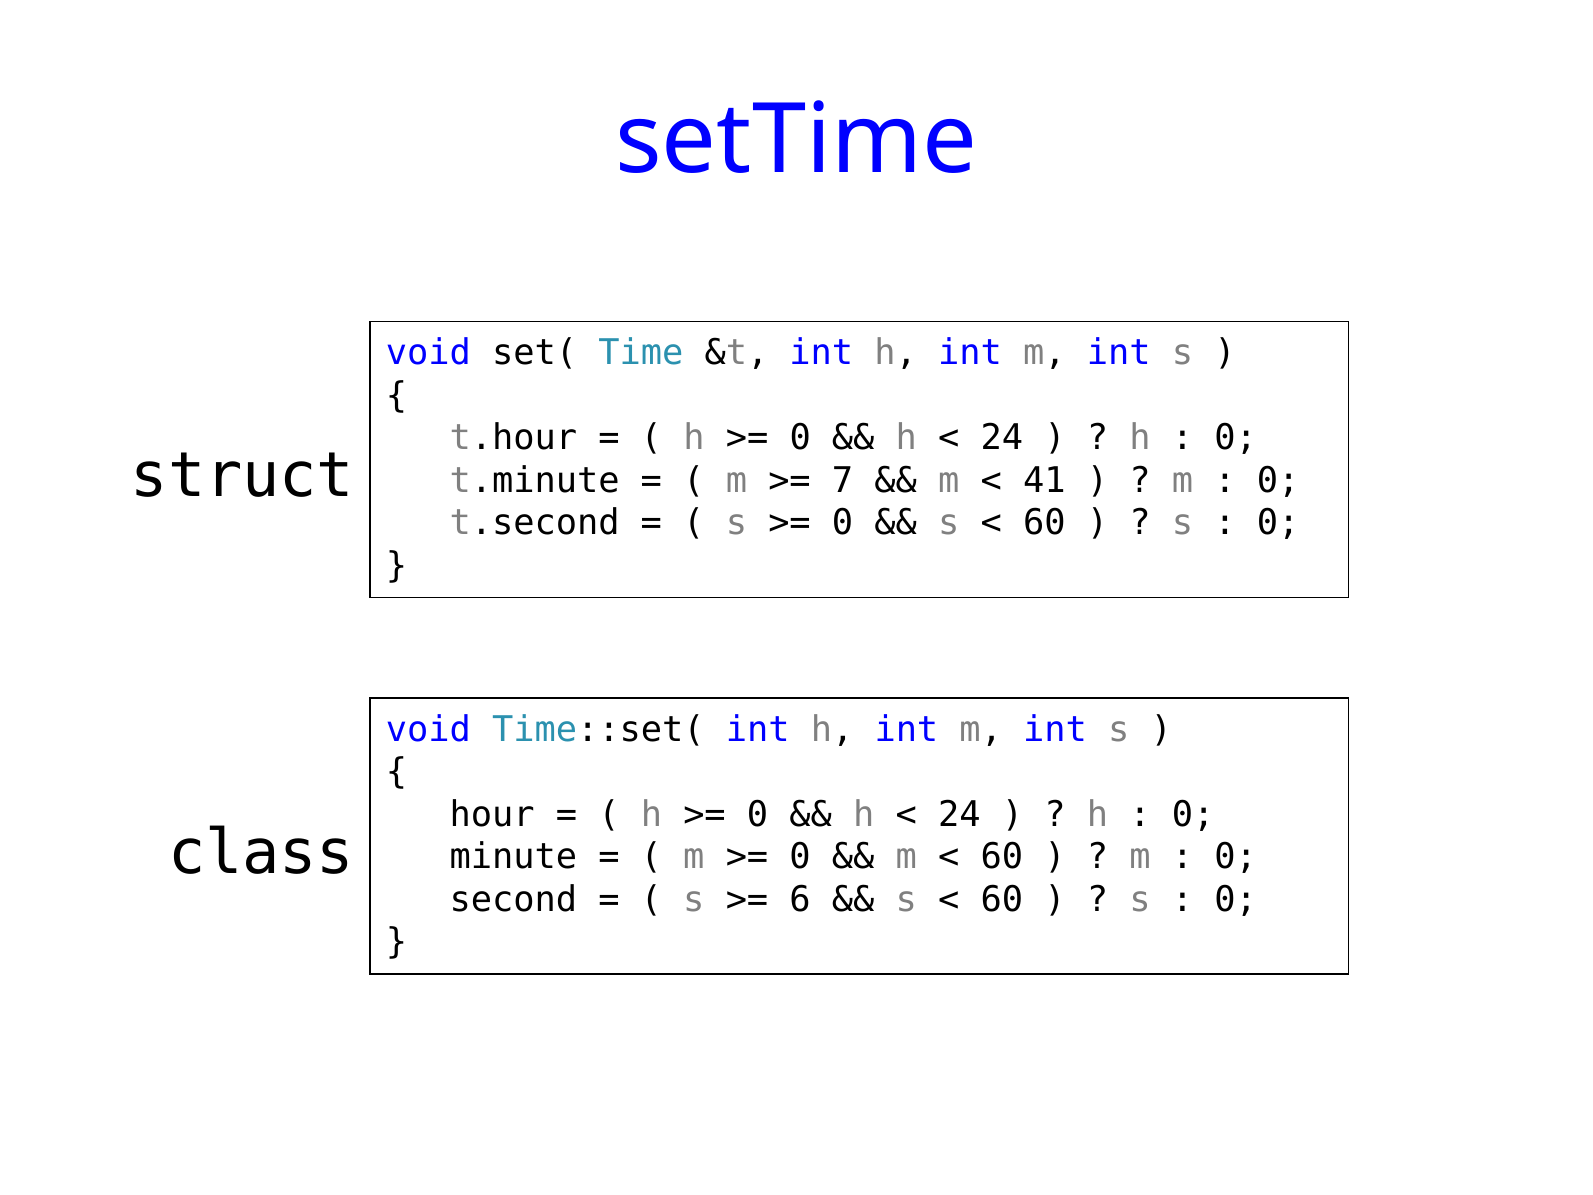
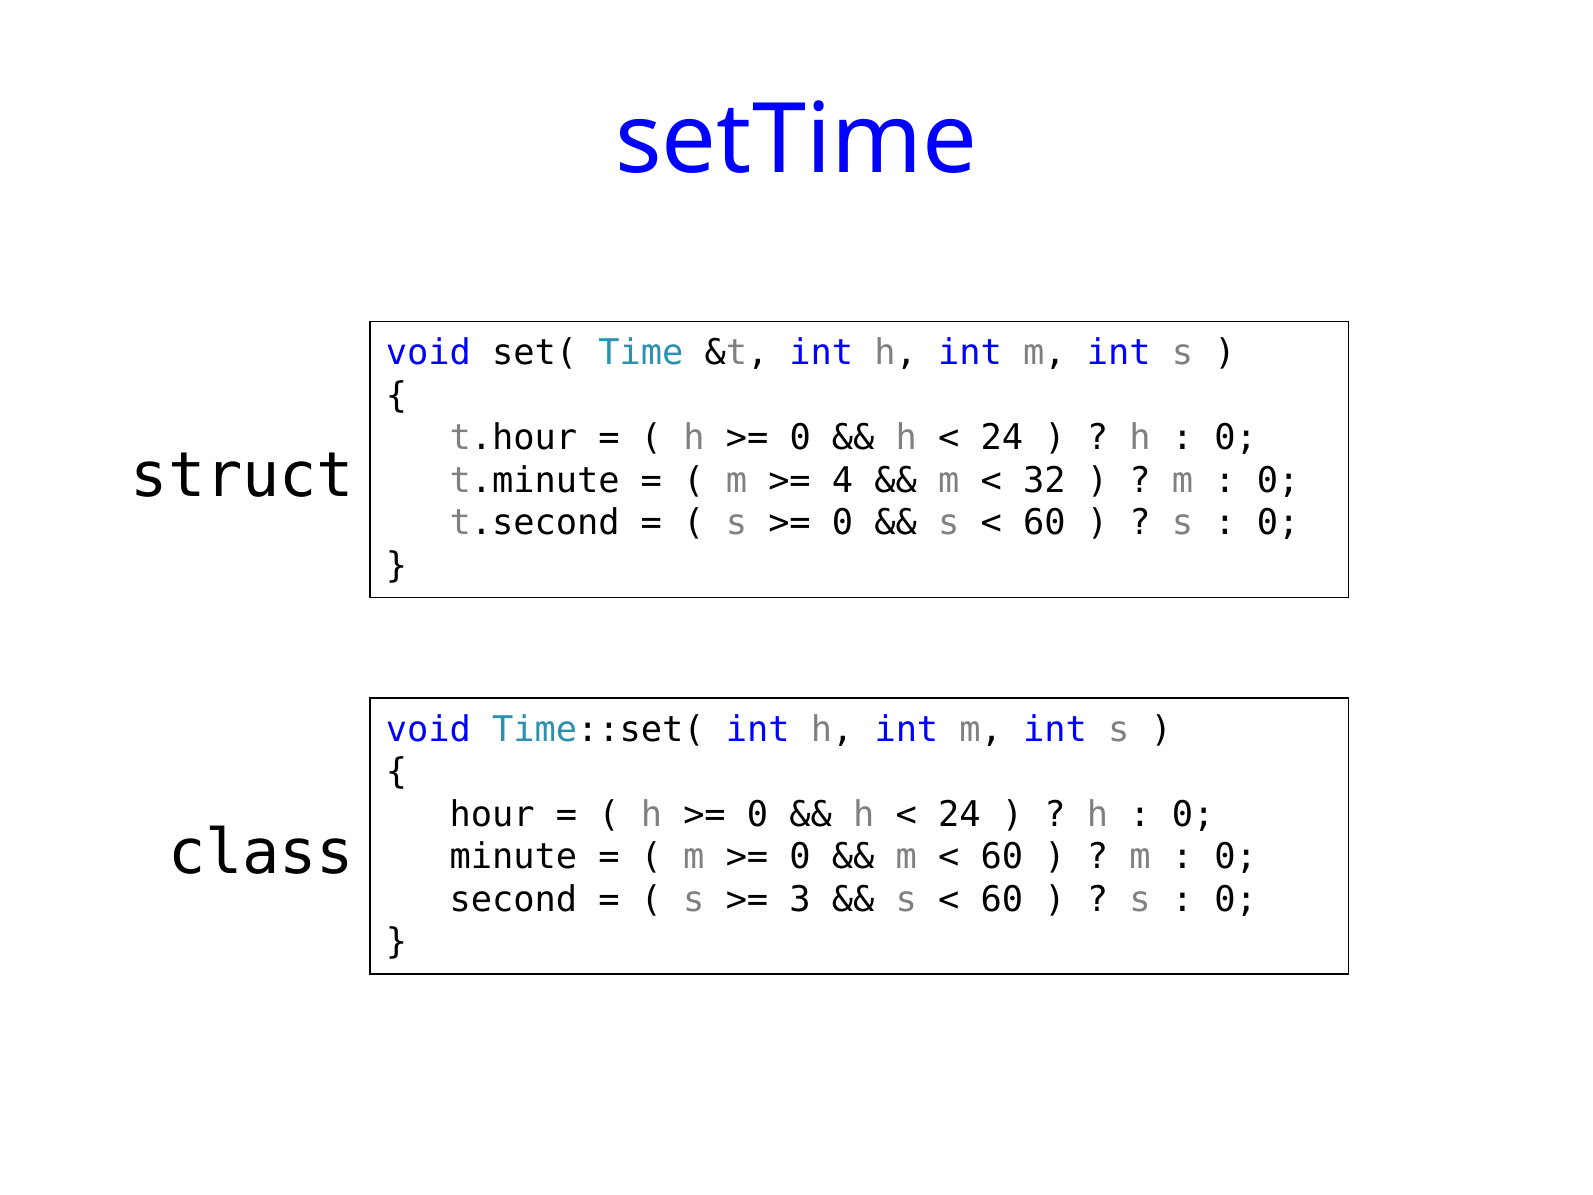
7: 7 -> 4
41: 41 -> 32
6: 6 -> 3
